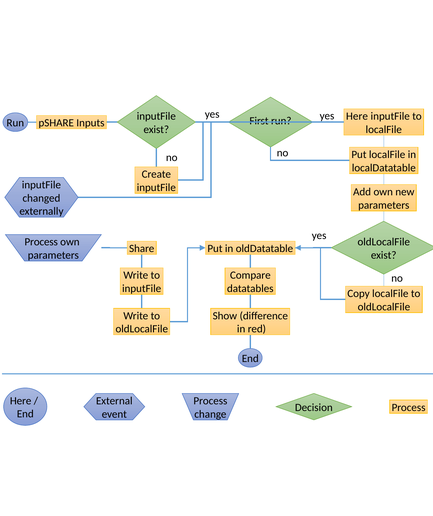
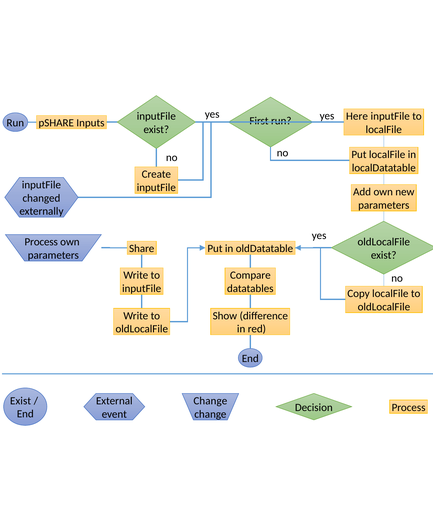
Here at (21, 400): Here -> Exist
Process at (210, 401): Process -> Change
